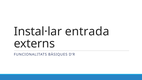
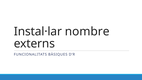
entrada: entrada -> nombre
